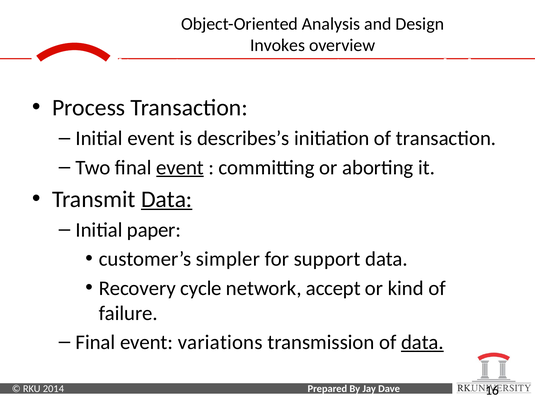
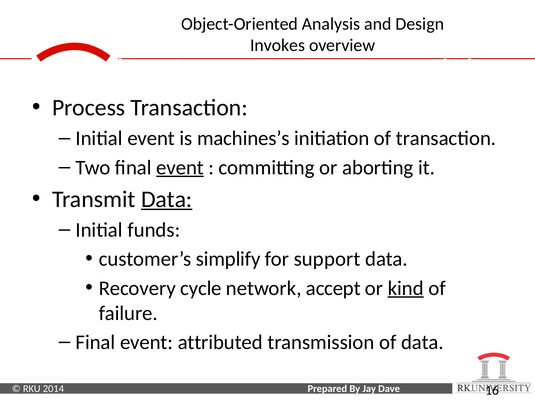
describes’s: describes’s -> machines’s
paper: paper -> funds
simpler: simpler -> simplify
kind underline: none -> present
variations: variations -> attributed
data at (422, 342) underline: present -> none
